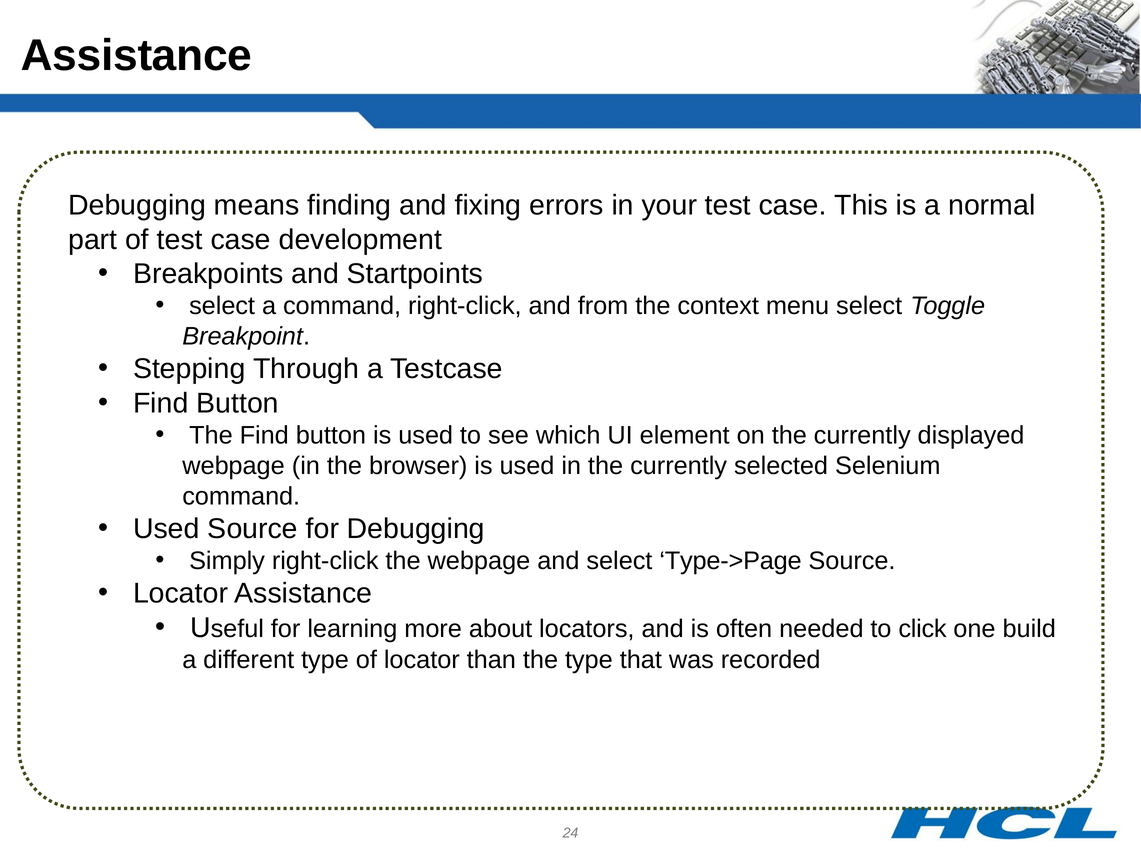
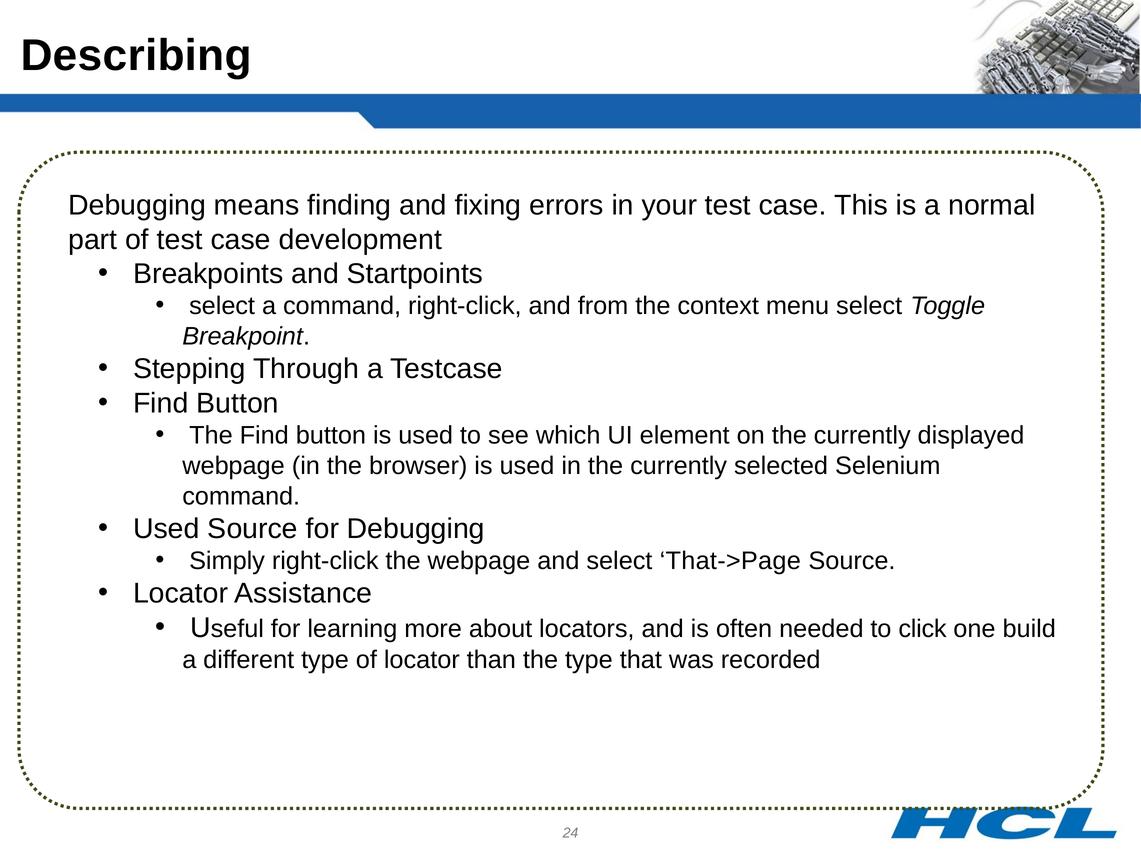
Assistance at (136, 55): Assistance -> Describing
Type->Page: Type->Page -> That->Page
